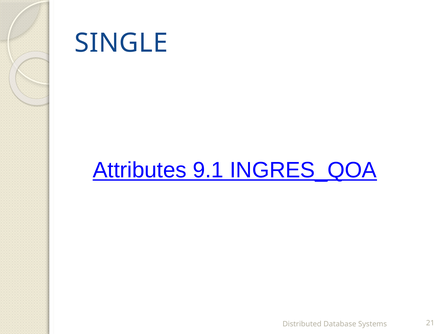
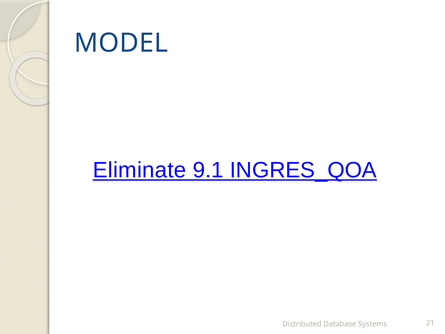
SINGLE: SINGLE -> MODEL
Attributes: Attributes -> Eliminate
